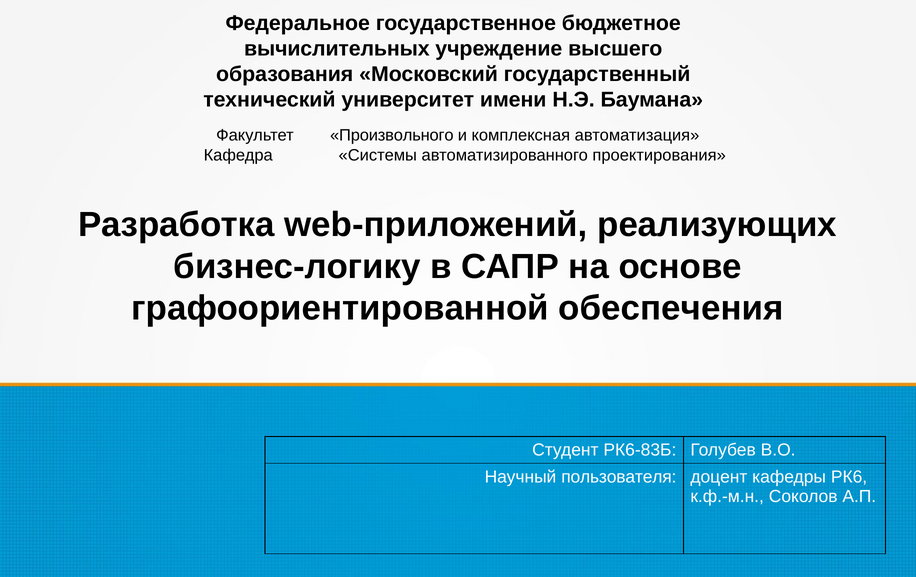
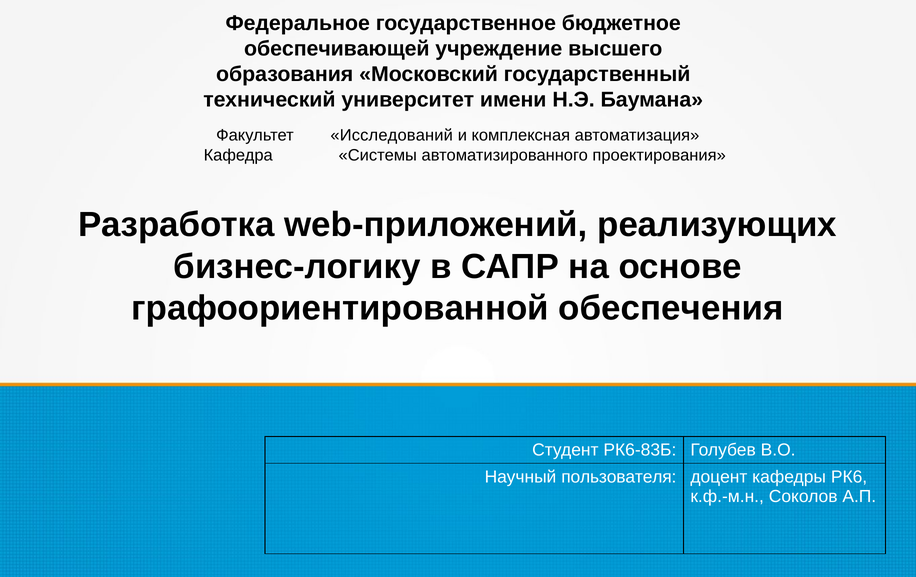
вычислительных: вычислительных -> обеспечивающей
Произвольного: Произвольного -> Исследований
